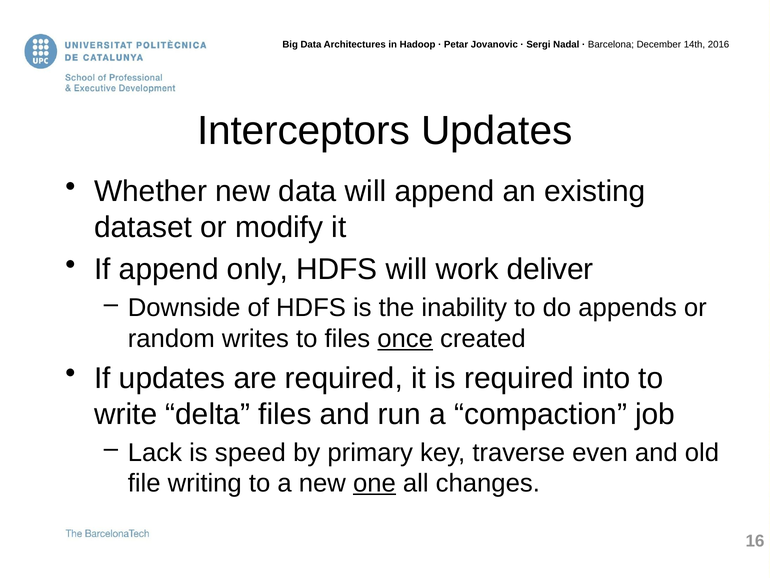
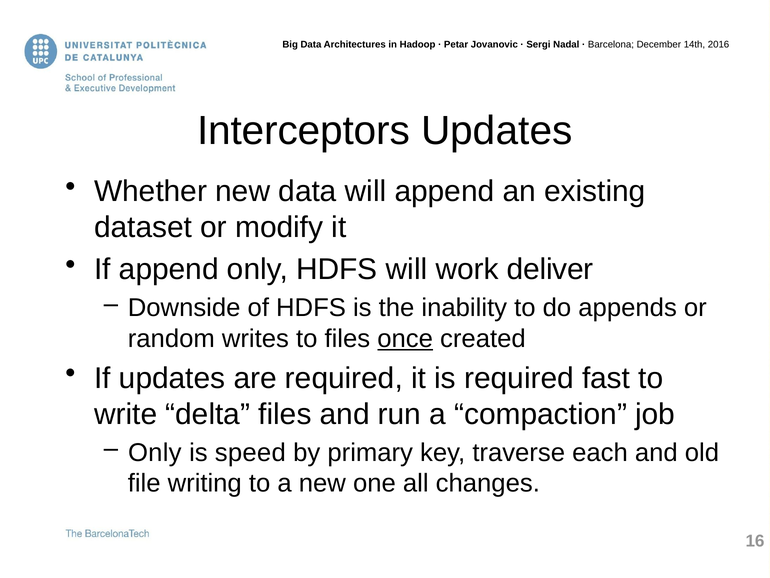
into: into -> fast
Lack at (155, 452): Lack -> Only
even: even -> each
one underline: present -> none
